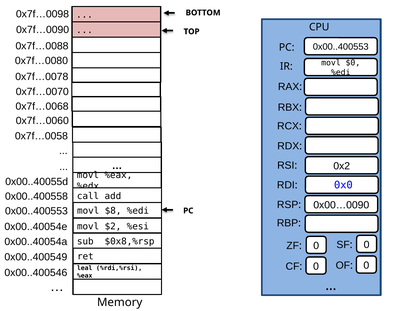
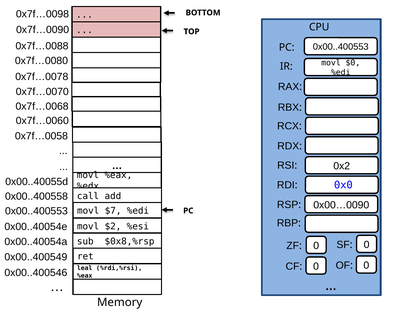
$8: $8 -> $7
